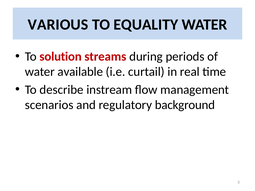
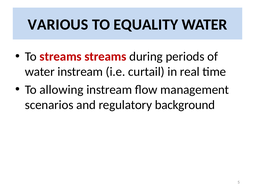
To solution: solution -> streams
water available: available -> instream
describe: describe -> allowing
